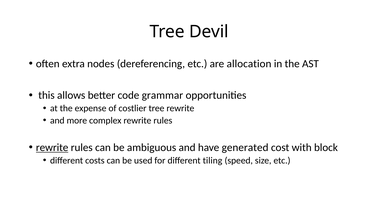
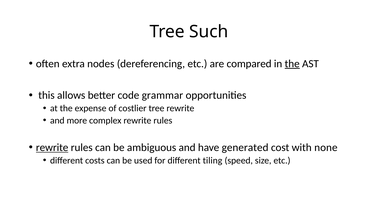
Devil: Devil -> Such
allocation: allocation -> compared
the at (292, 64) underline: none -> present
block: block -> none
